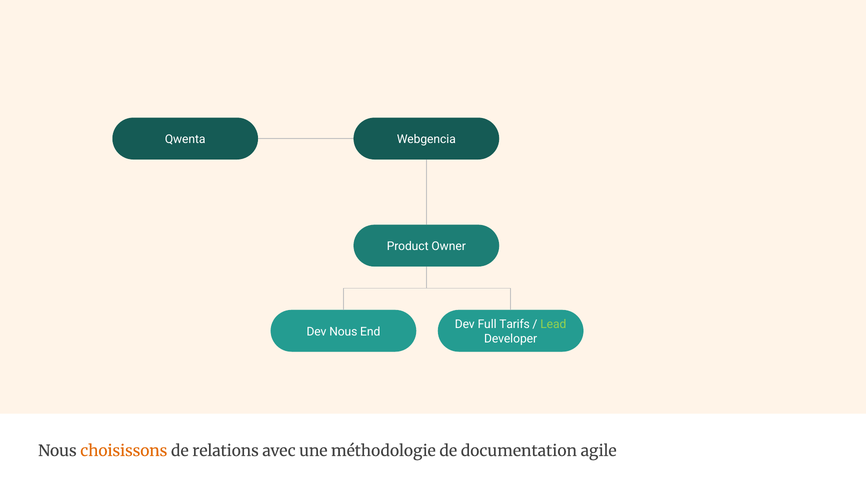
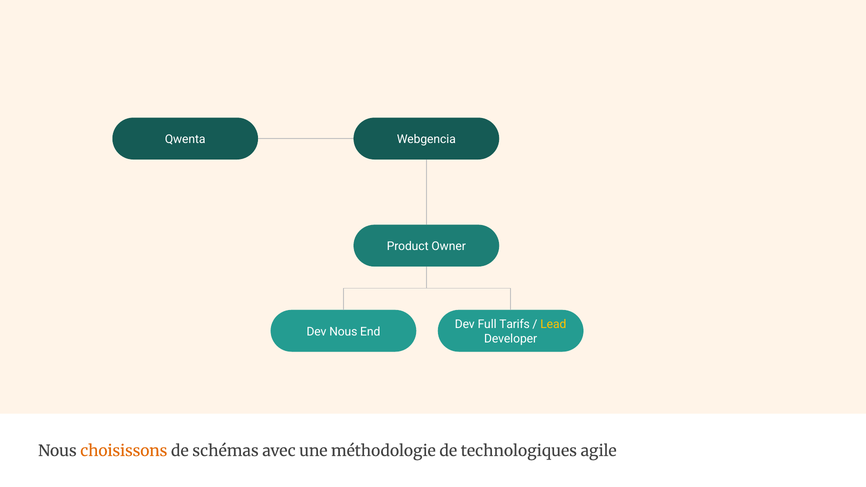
Lead colour: light green -> yellow
relations: relations -> schémas
documentation: documentation -> technologiques
